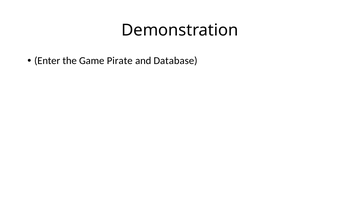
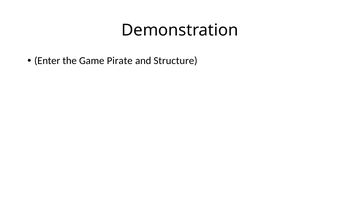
Database: Database -> Structure
